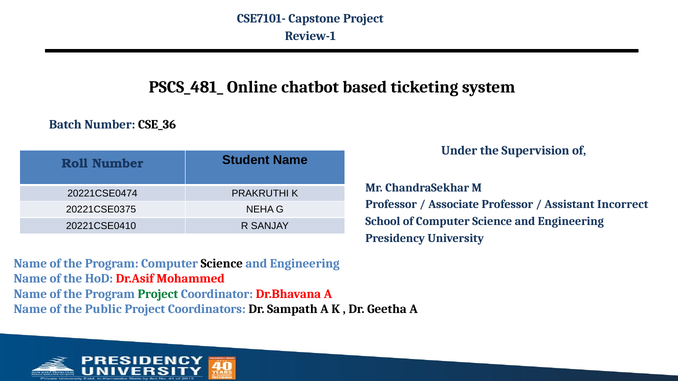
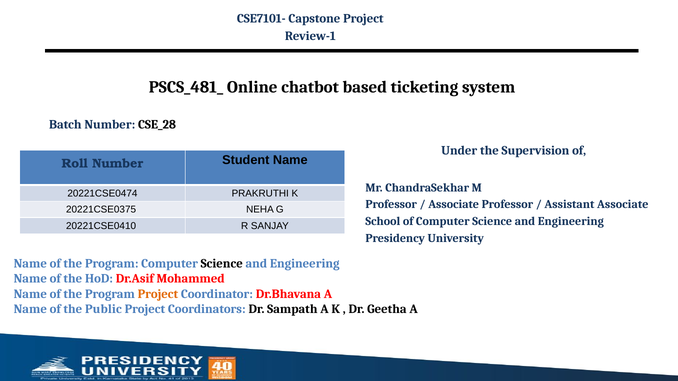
CSE_36: CSE_36 -> CSE_28
Assistant Incorrect: Incorrect -> Associate
Project at (158, 294) colour: green -> orange
